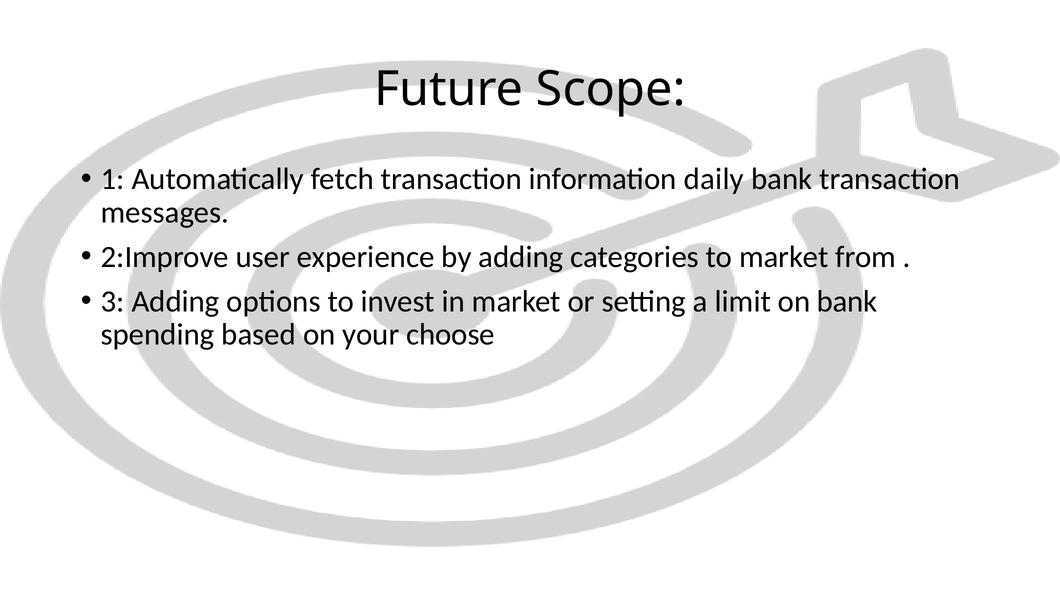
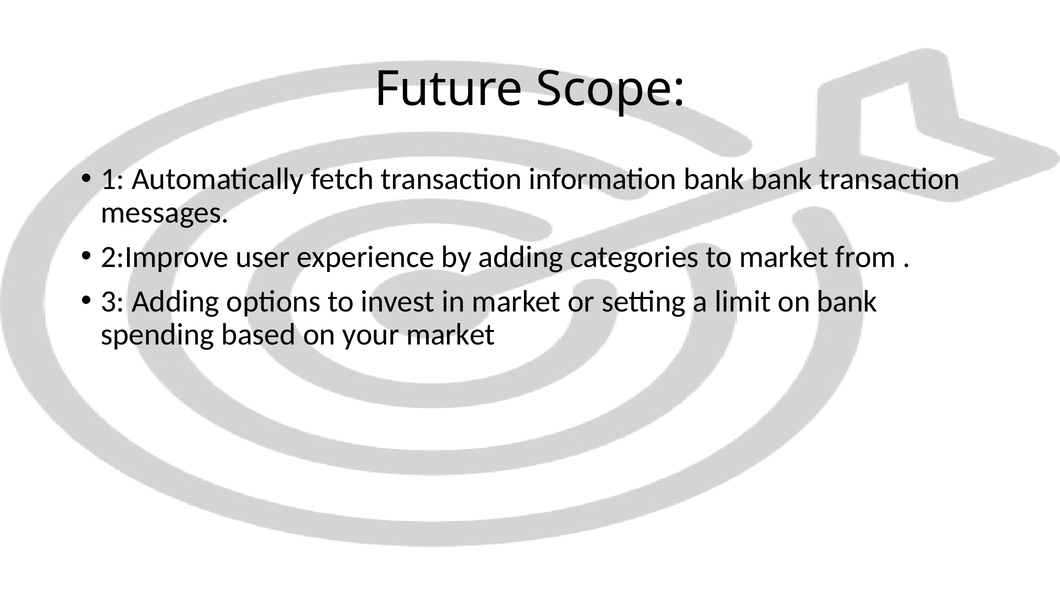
information daily: daily -> bank
your choose: choose -> market
